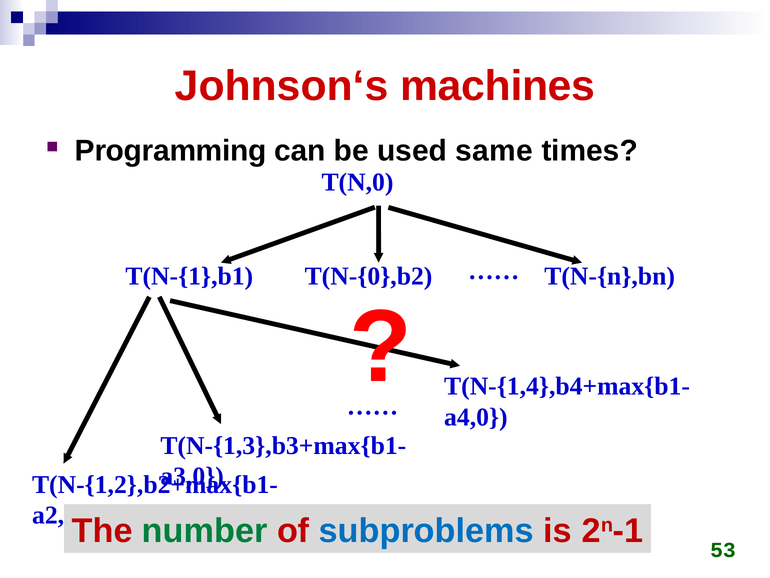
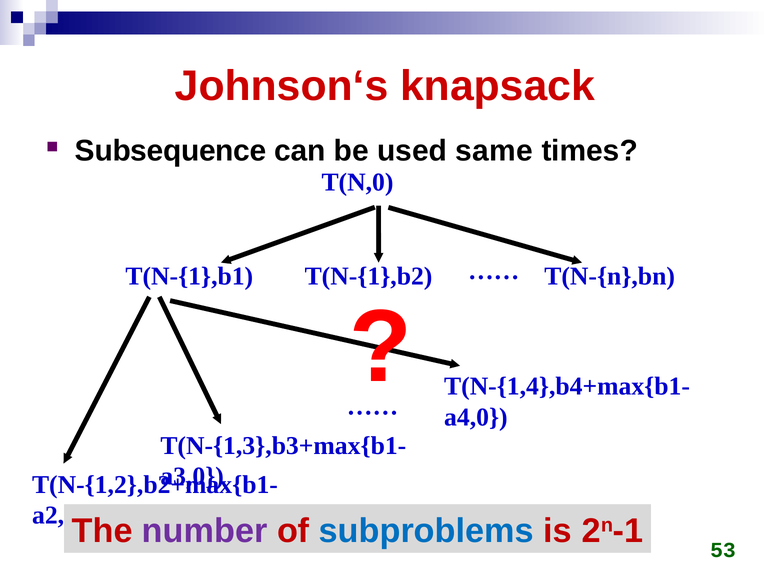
machines: machines -> knapsack
Programming: Programming -> Subsequence
T(N-{0},b2: T(N-{0},b2 -> T(N-{1},b2
number colour: green -> purple
